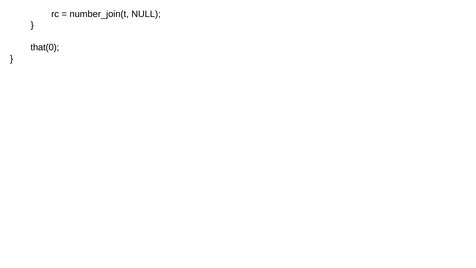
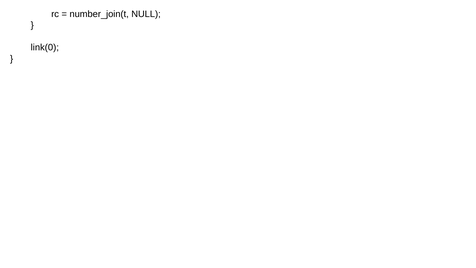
that(0: that(0 -> link(0
